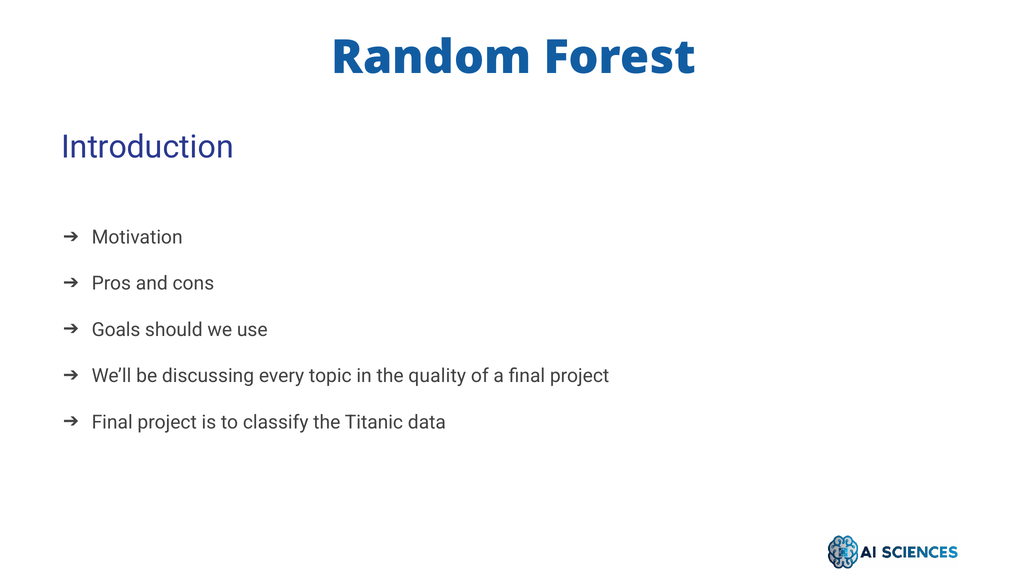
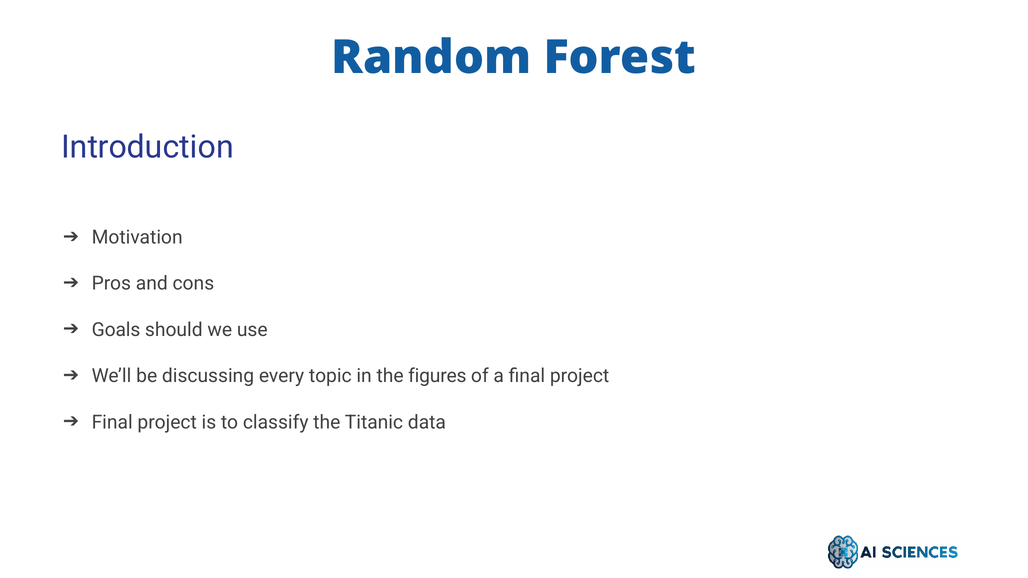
quality: quality -> figures
